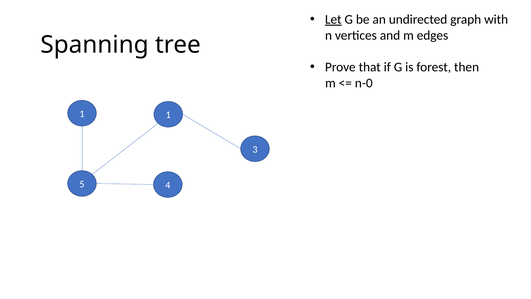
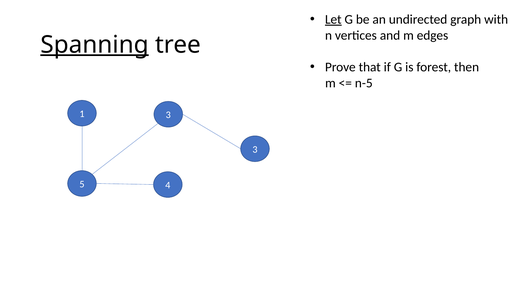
Spanning underline: none -> present
n-0: n-0 -> n-5
1 1: 1 -> 3
